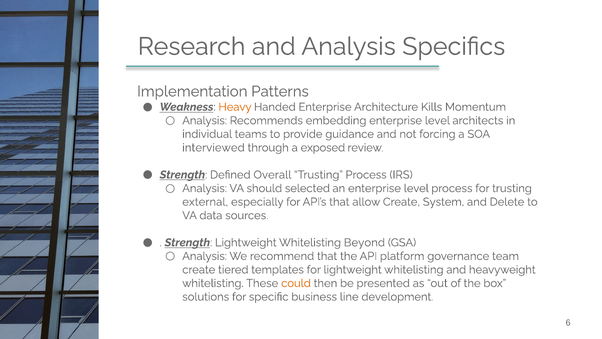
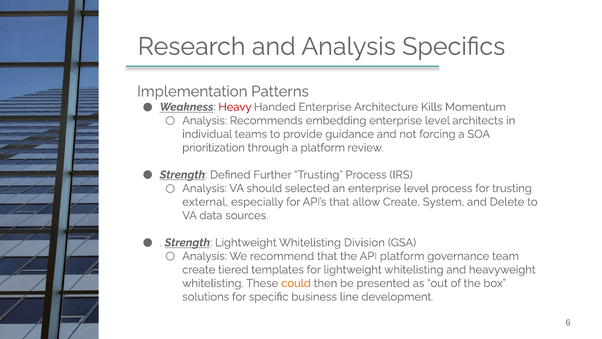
Heavy colour: orange -> red
interviewed: interviewed -> prioritization
a exposed: exposed -> platform
Overall: Overall -> Further
Beyond: Beyond -> Division
